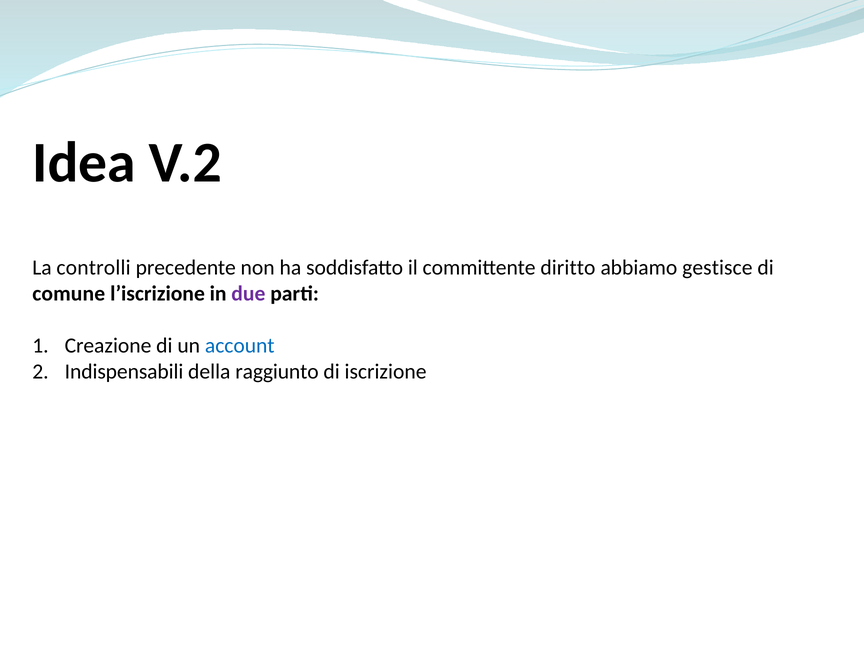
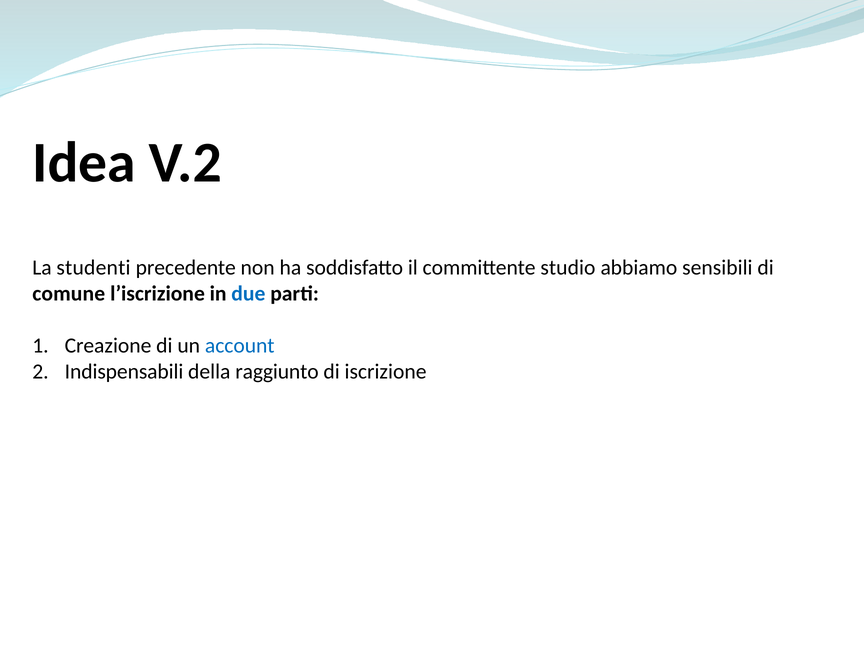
controlli: controlli -> studenti
diritto: diritto -> studio
gestisce: gestisce -> sensibili
due colour: purple -> blue
